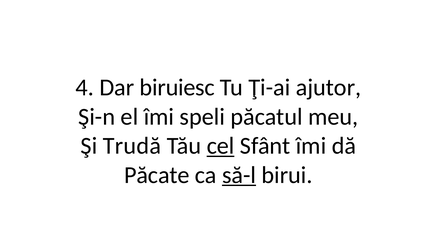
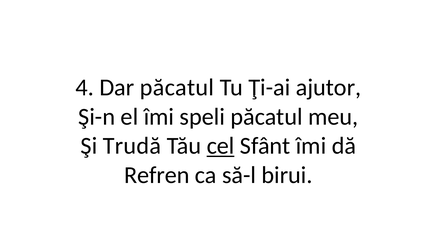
Dar biruiesc: biruiesc -> păcatul
Păcate: Păcate -> Refren
să-l underline: present -> none
